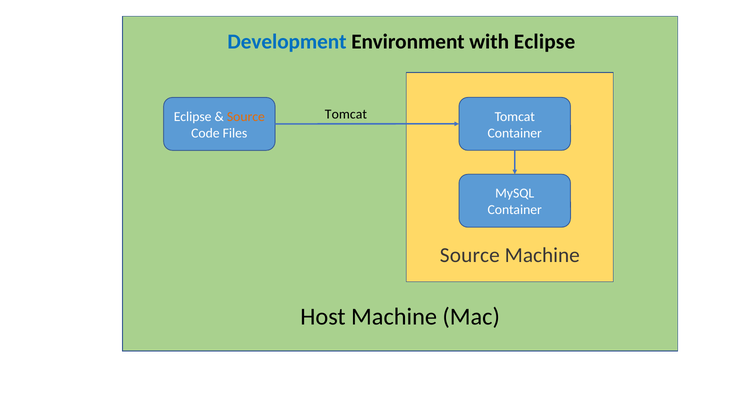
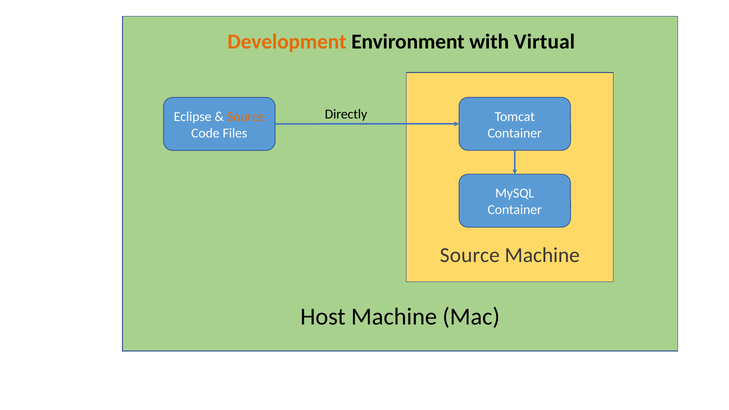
Development colour: blue -> orange
with Eclipse: Eclipse -> Virtual
Tomcat at (346, 114): Tomcat -> Directly
